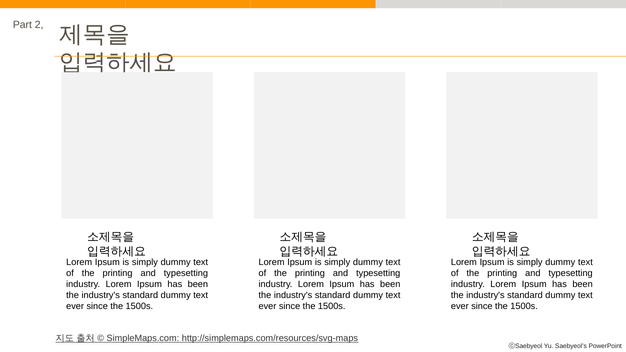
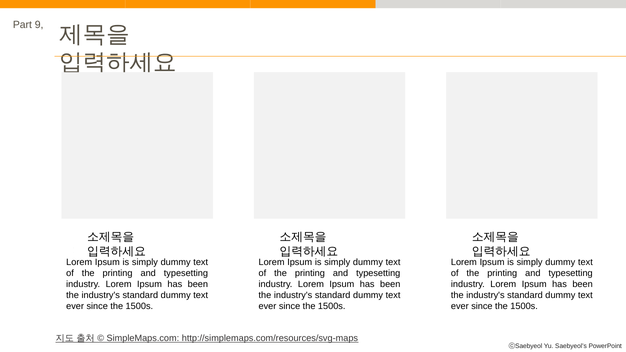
2: 2 -> 9
